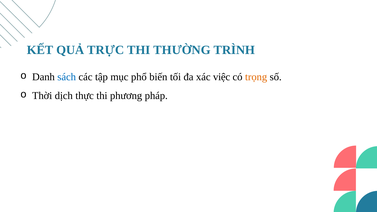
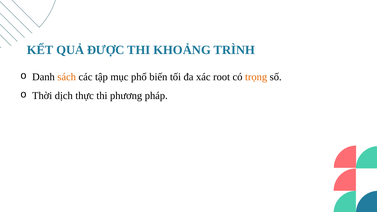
TRỰC: TRỰC -> ĐƯỢC
THƯỜNG: THƯỜNG -> KHOẢNG
sách colour: blue -> orange
việc: việc -> root
